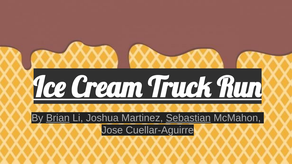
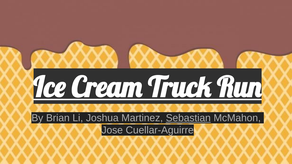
Brian underline: present -> none
